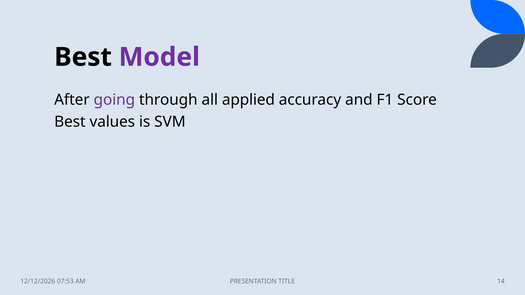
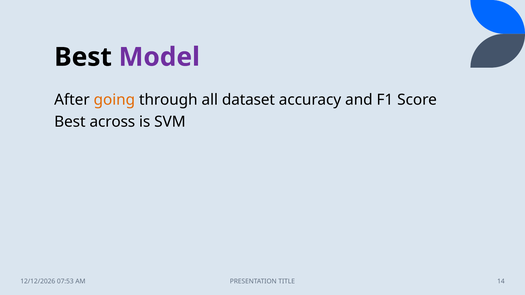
going colour: purple -> orange
applied: applied -> dataset
values: values -> across
